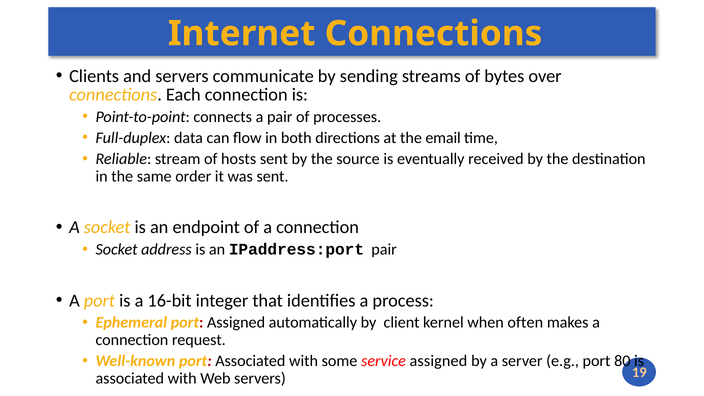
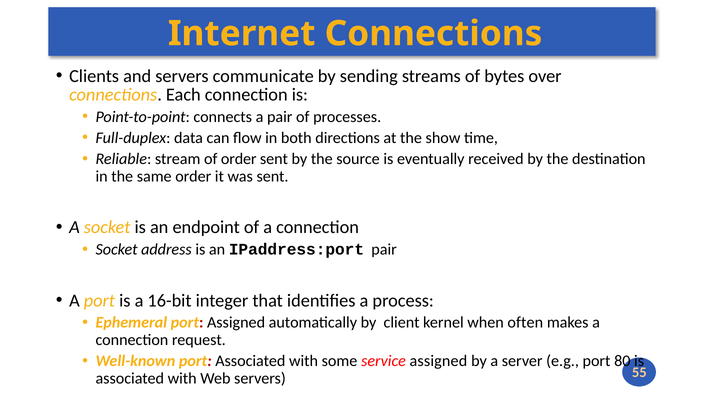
email: email -> show
of hosts: hosts -> order
19: 19 -> 55
